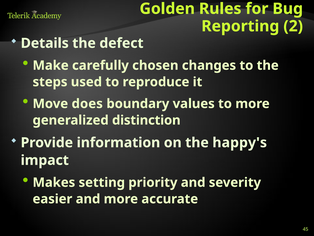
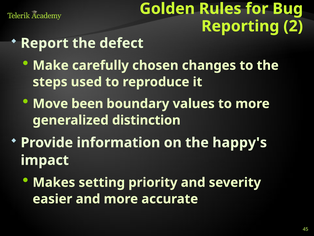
Details: Details -> Report
does: does -> been
